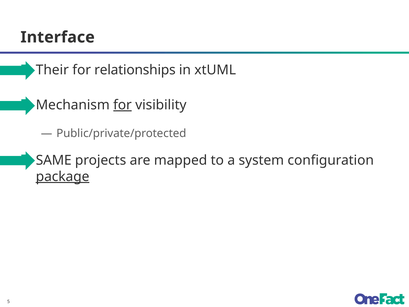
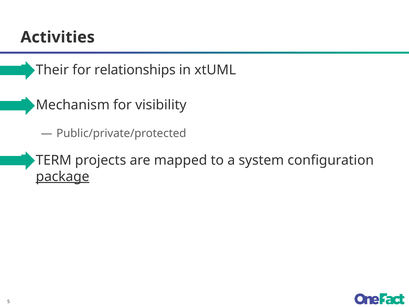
Interface: Interface -> Activities
for at (122, 105) underline: present -> none
SAME: SAME -> TERM
